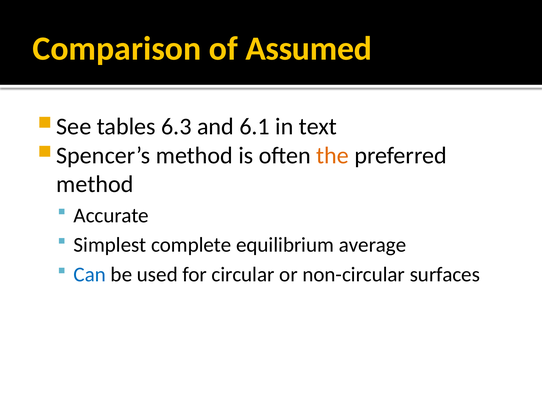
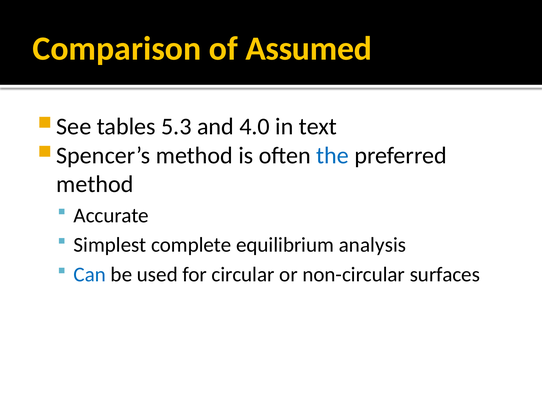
6.3: 6.3 -> 5.3
6.1: 6.1 -> 4.0
the colour: orange -> blue
average: average -> analysis
